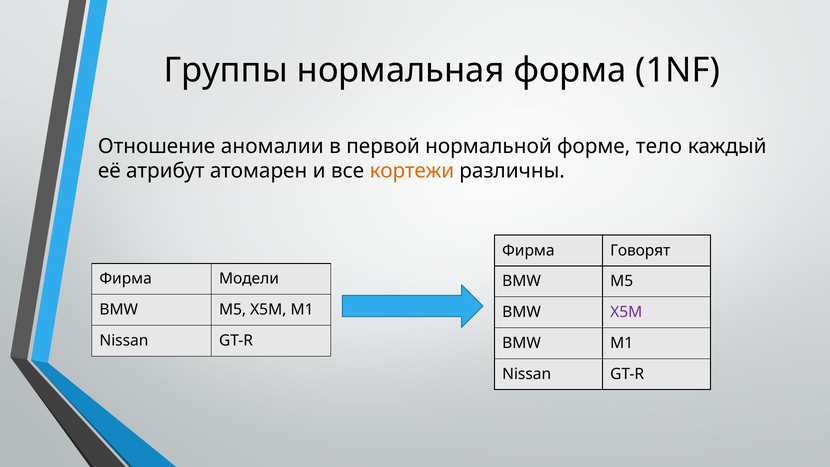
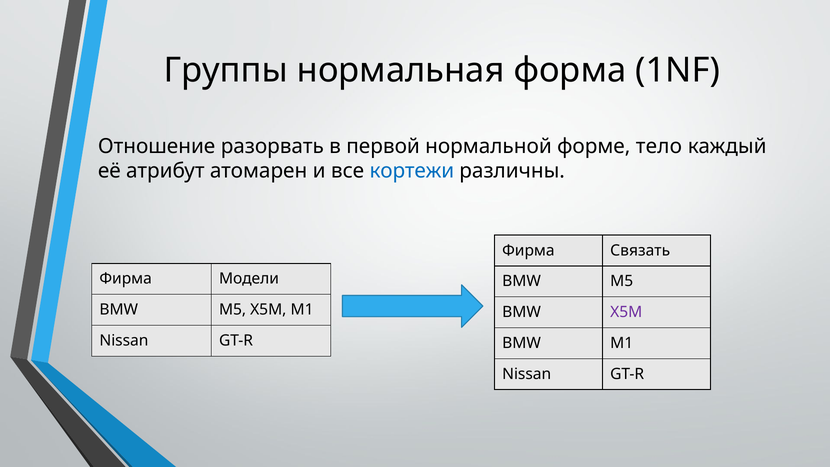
аномалии: аномалии -> разорвать
кортежи colour: orange -> blue
Говорят: Говорят -> Связать
